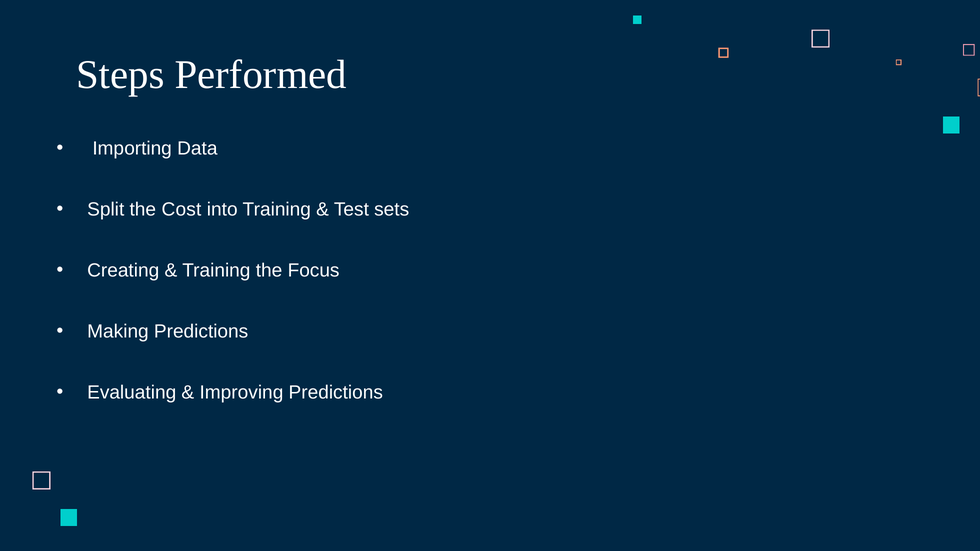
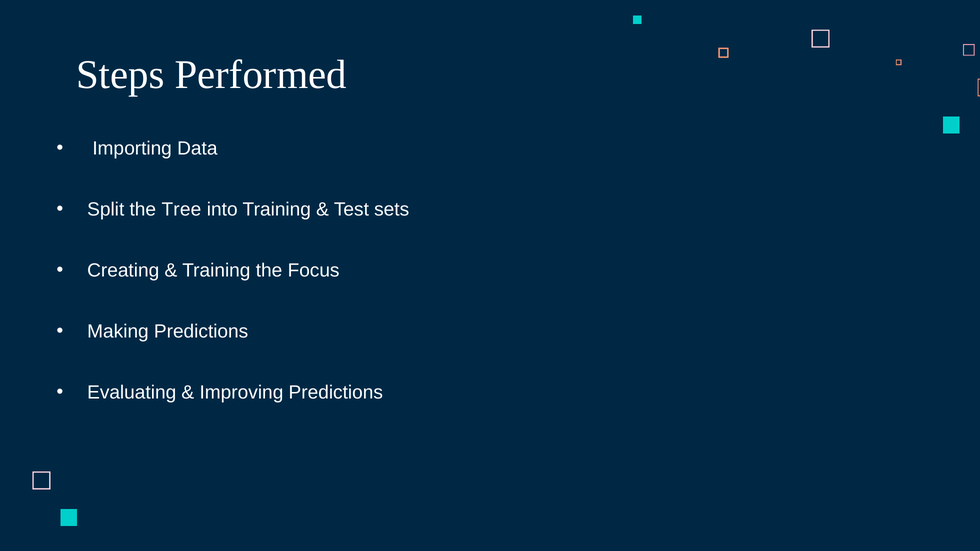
Cost: Cost -> Tree
